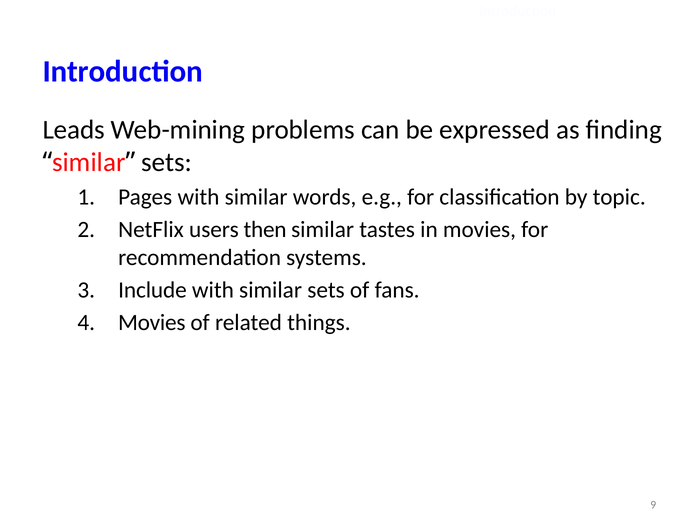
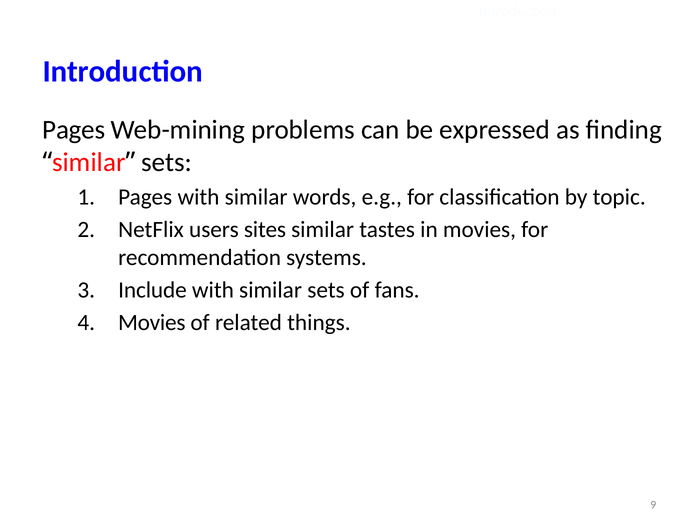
Leads at (74, 129): Leads -> Pages
then: then -> sites
